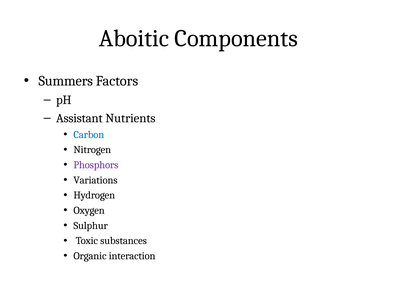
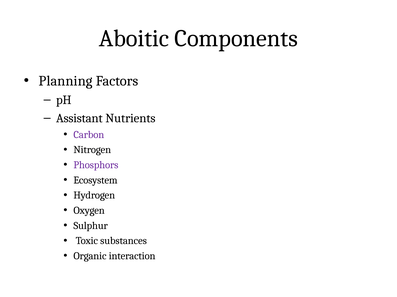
Summers: Summers -> Planning
Carbon colour: blue -> purple
Variations: Variations -> Ecosystem
